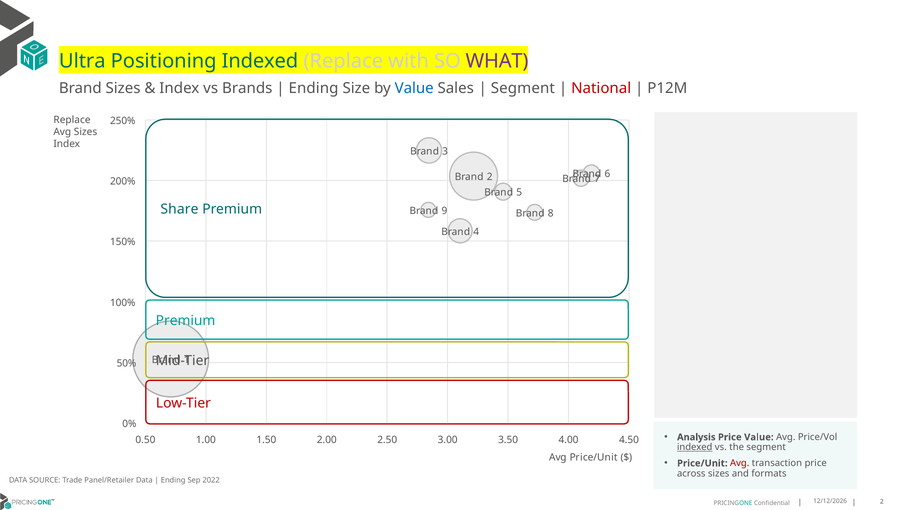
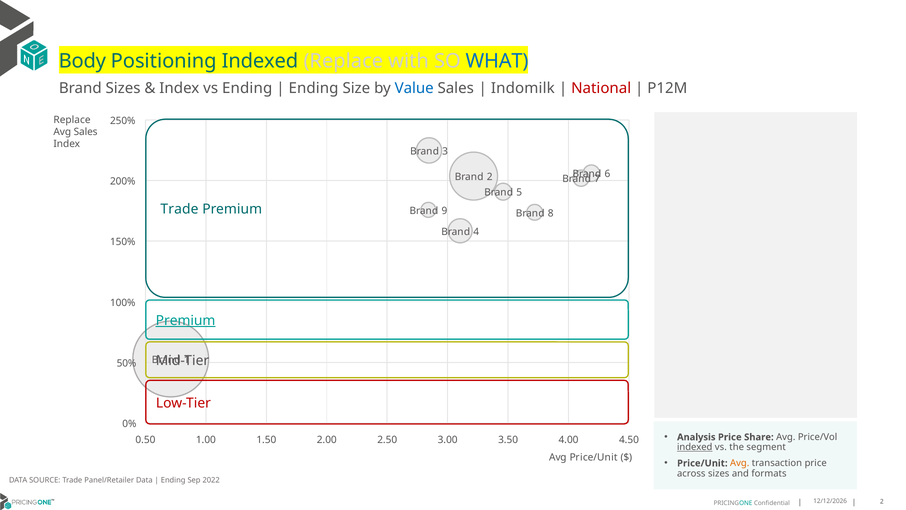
Ultra: Ultra -> Body
WHAT colour: purple -> blue
vs Brands: Brands -> Ending
Segment at (523, 88): Segment -> Indomilk
Avg Sizes: Sizes -> Sales
Share at (179, 209): Share -> Trade
Premium at (186, 320) underline: none -> present
Price Value: Value -> Share
Avg at (740, 463) colour: red -> orange
